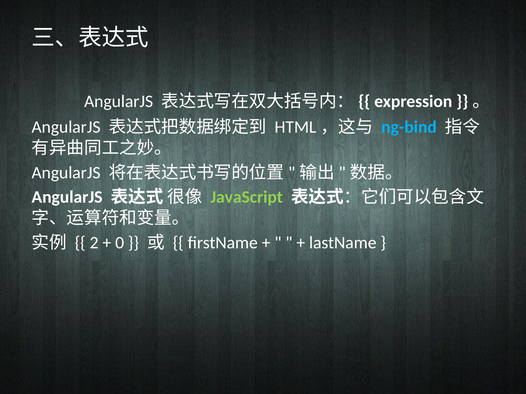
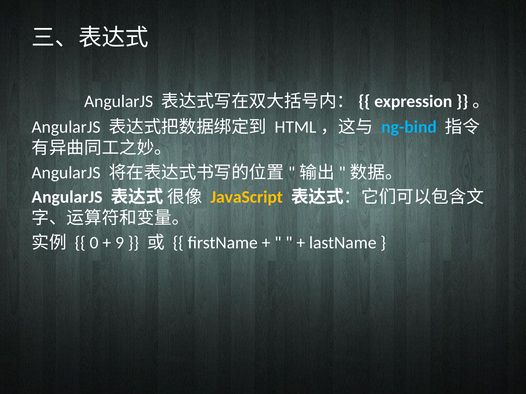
JavaScript colour: light green -> yellow
2: 2 -> 0
0: 0 -> 9
